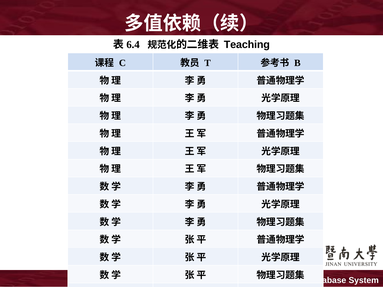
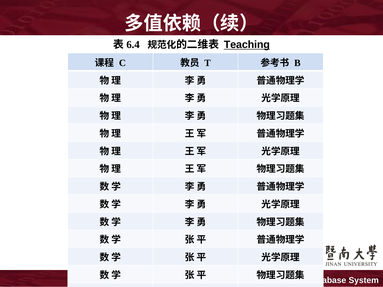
Teaching underline: none -> present
